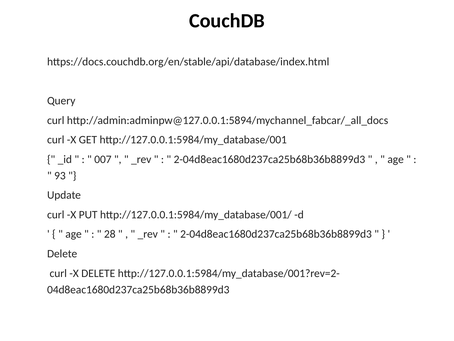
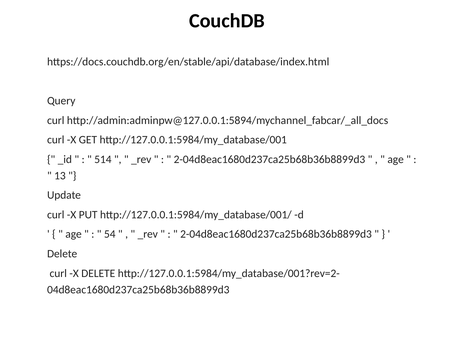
007: 007 -> 514
93: 93 -> 13
28: 28 -> 54
